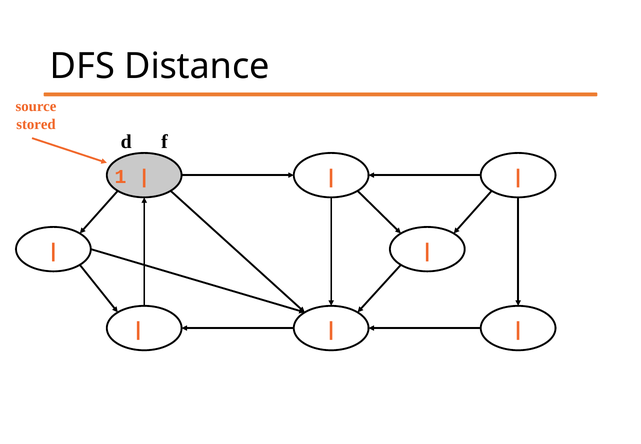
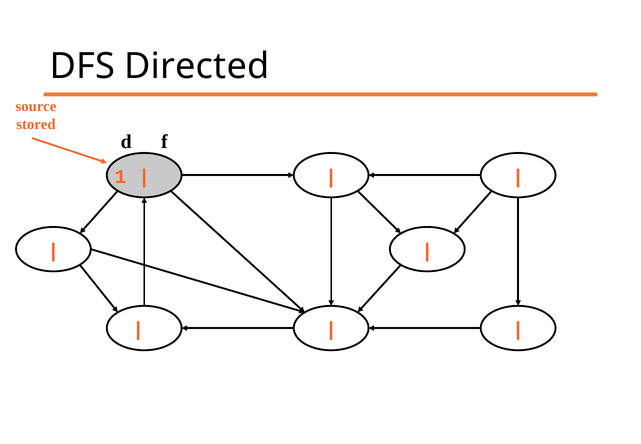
Distance: Distance -> Directed
